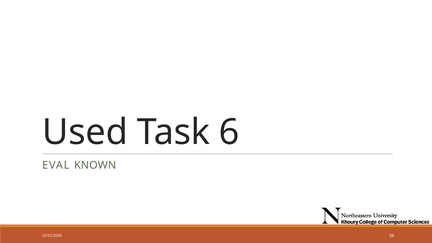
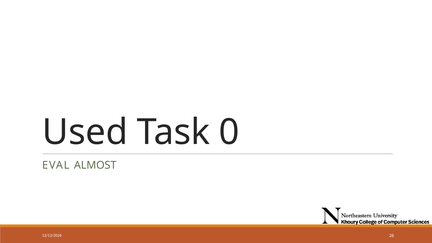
6: 6 -> 0
KNOWN: KNOWN -> ALMOST
